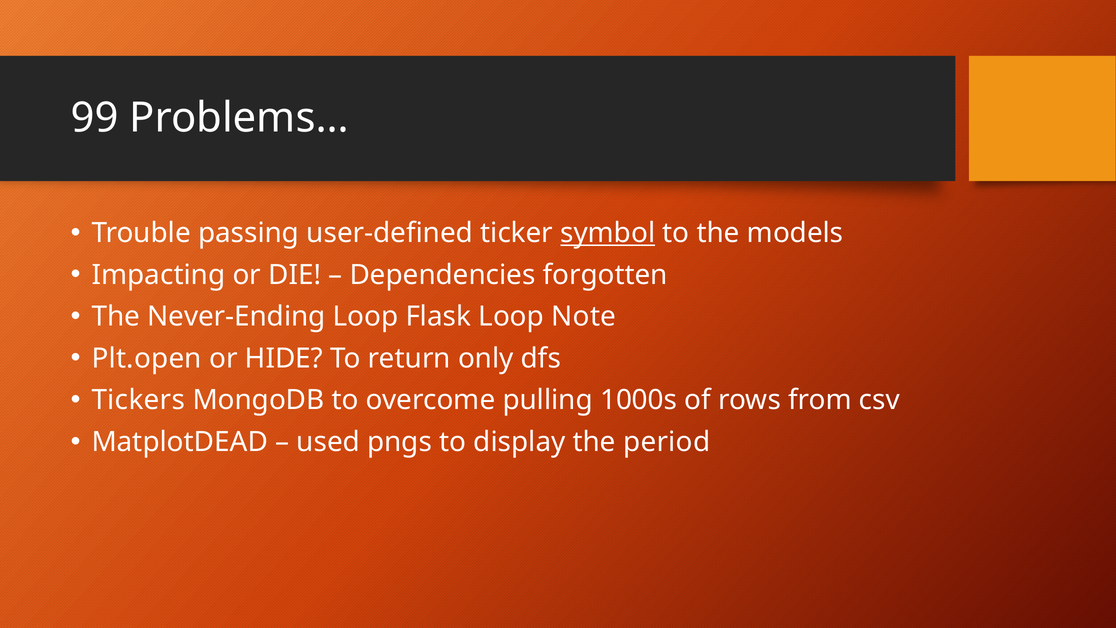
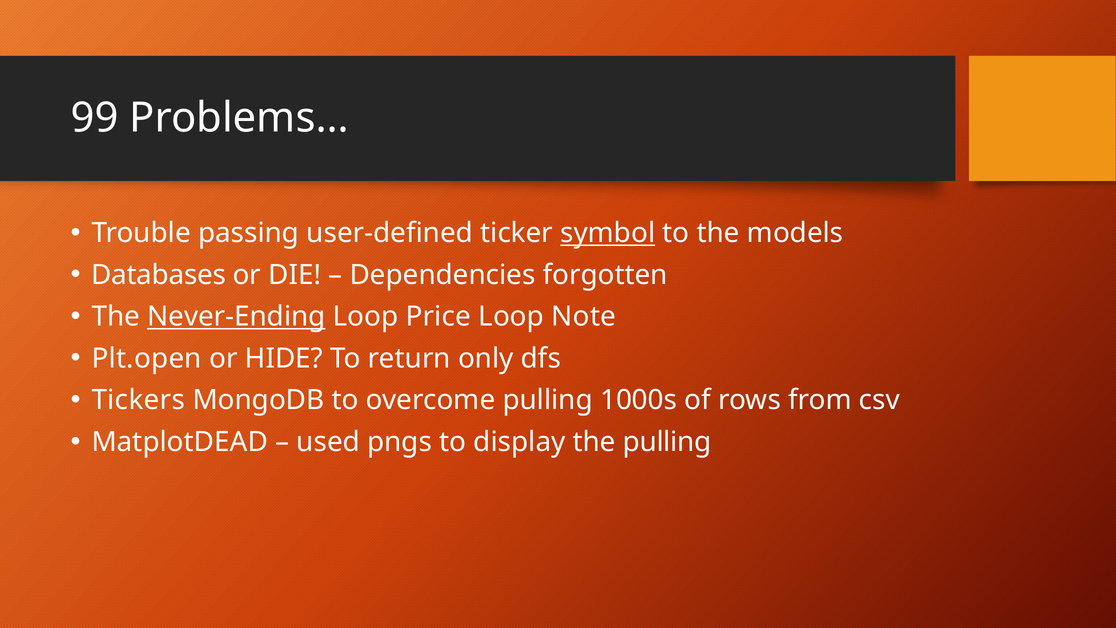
Impacting: Impacting -> Databases
Never-Ending underline: none -> present
Flask: Flask -> Price
the period: period -> pulling
